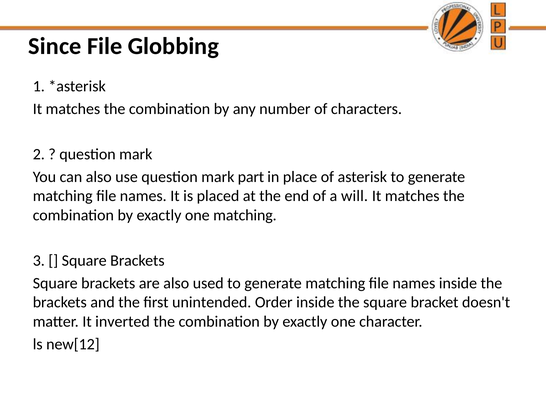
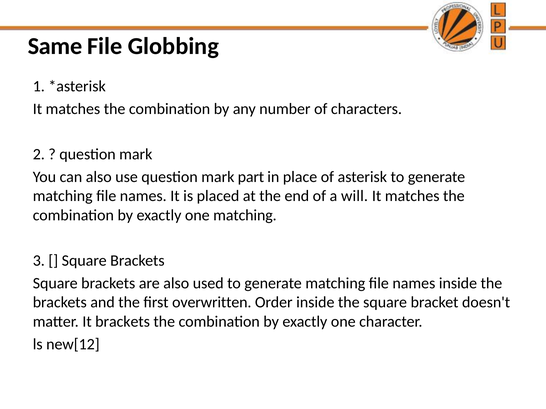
Since: Since -> Same
unintended: unintended -> overwritten
It inverted: inverted -> brackets
